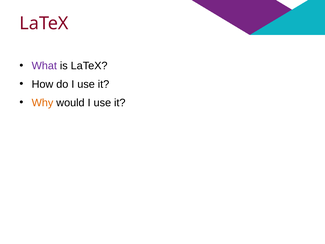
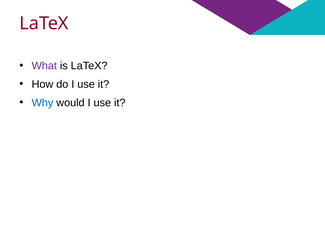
Why colour: orange -> blue
